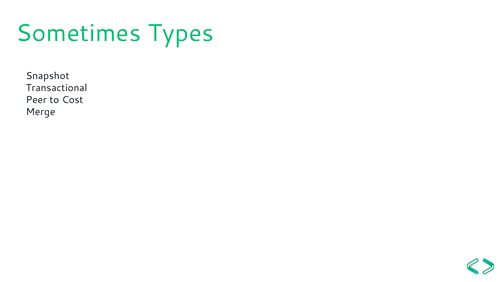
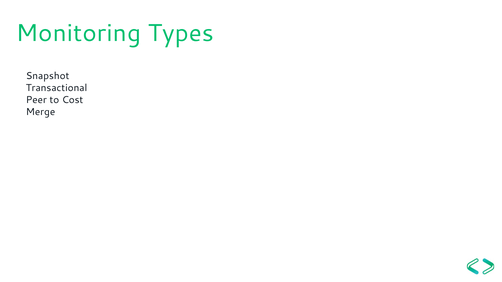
Sometimes: Sometimes -> Monitoring
